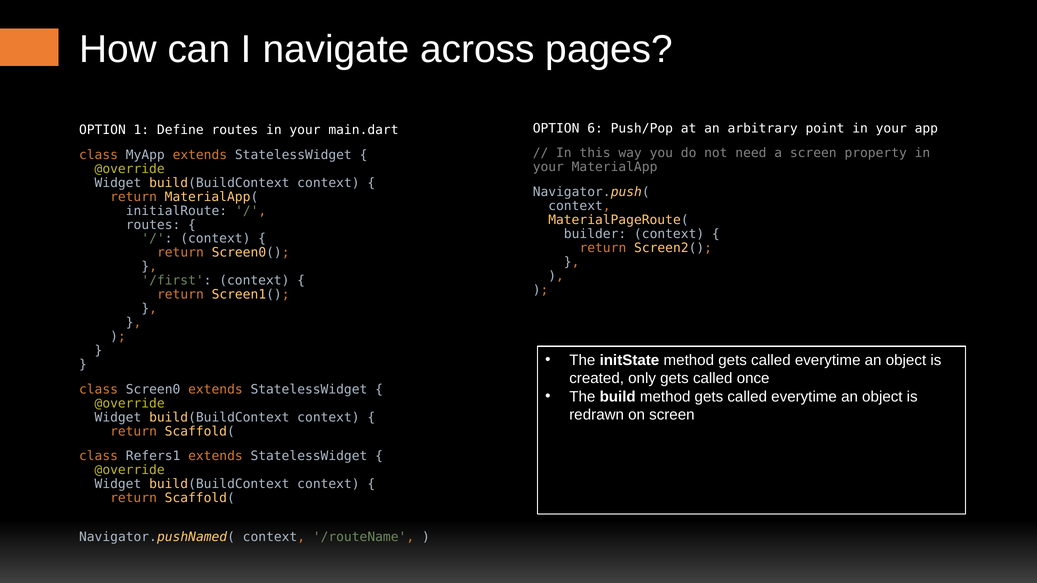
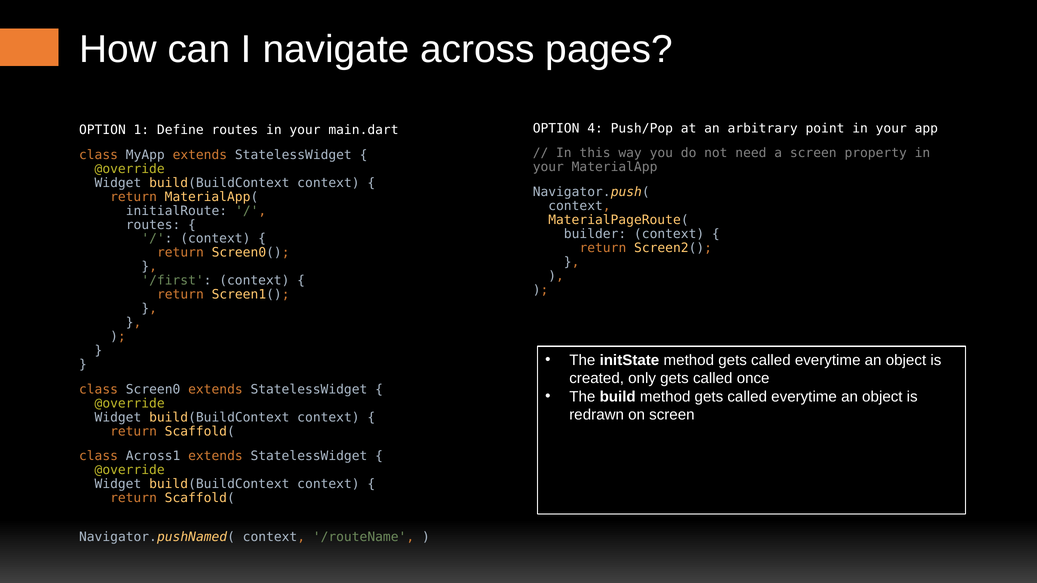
6: 6 -> 4
Refers1: Refers1 -> Across1
